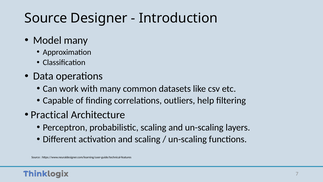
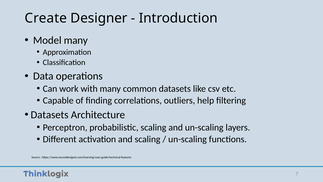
Source at (46, 18): Source -> Create
Practical at (50, 115): Practical -> Datasets
